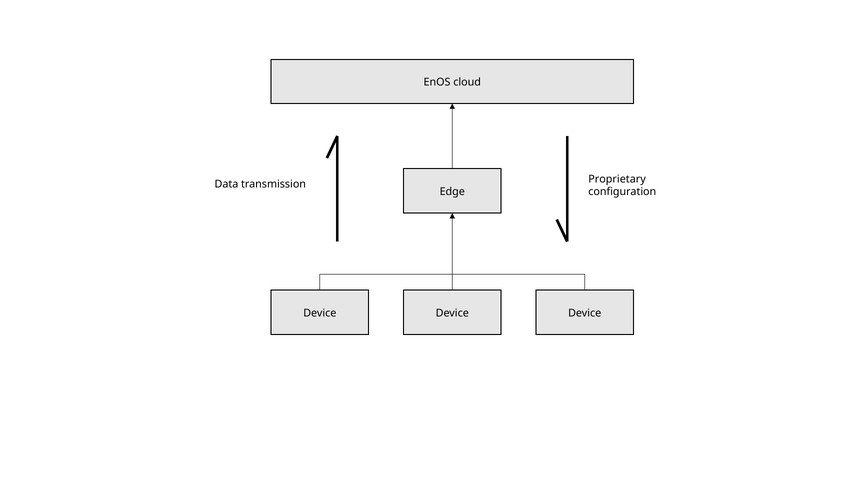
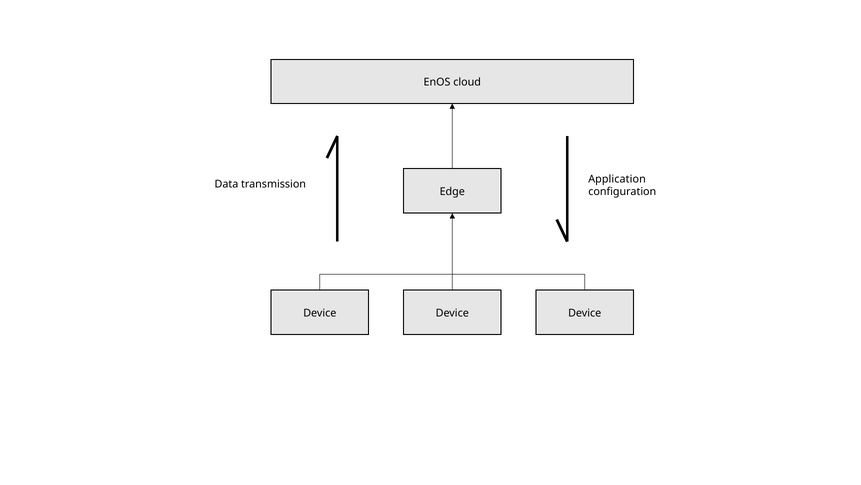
Proprietary: Proprietary -> Application
